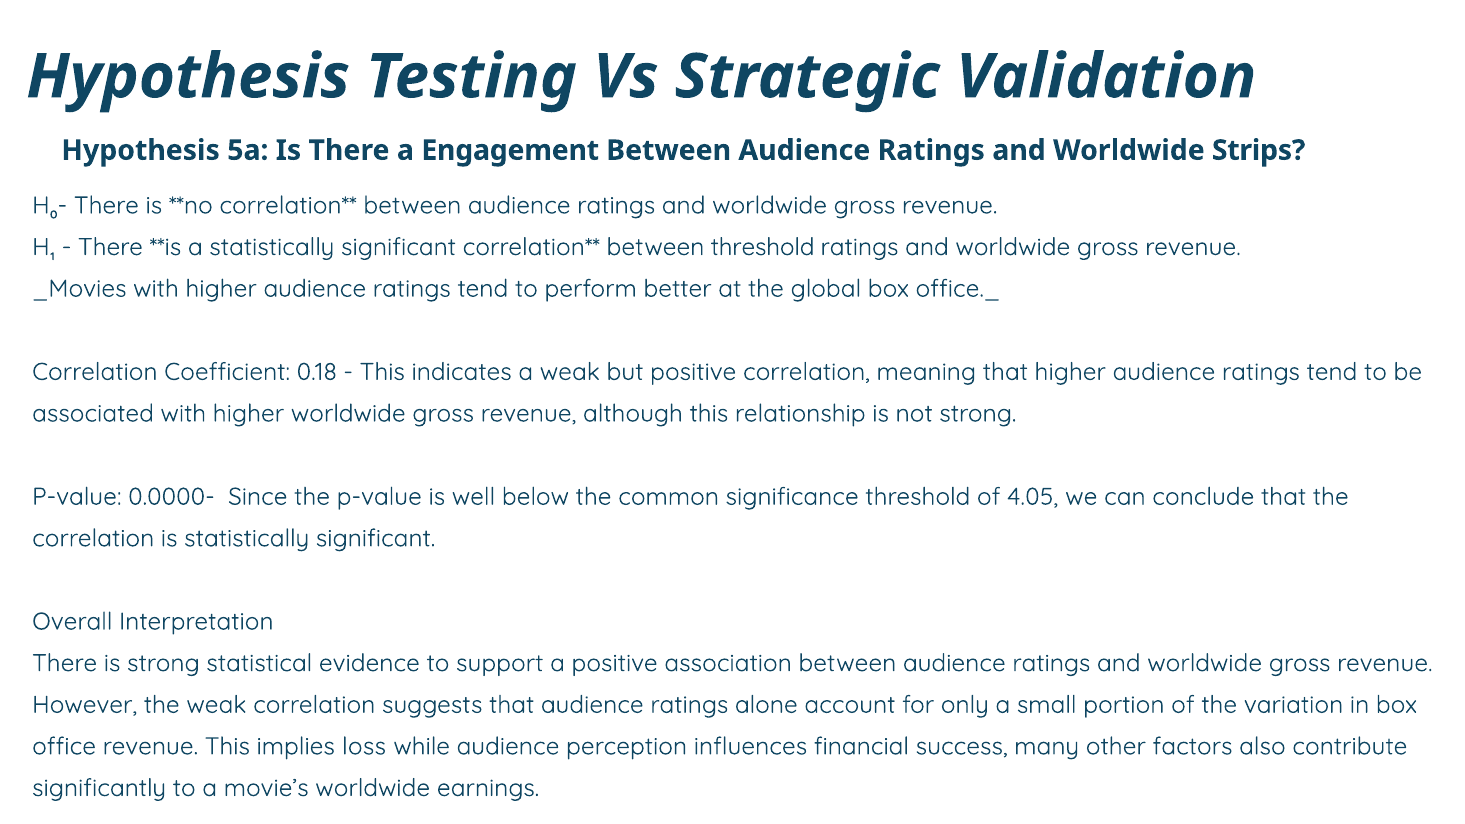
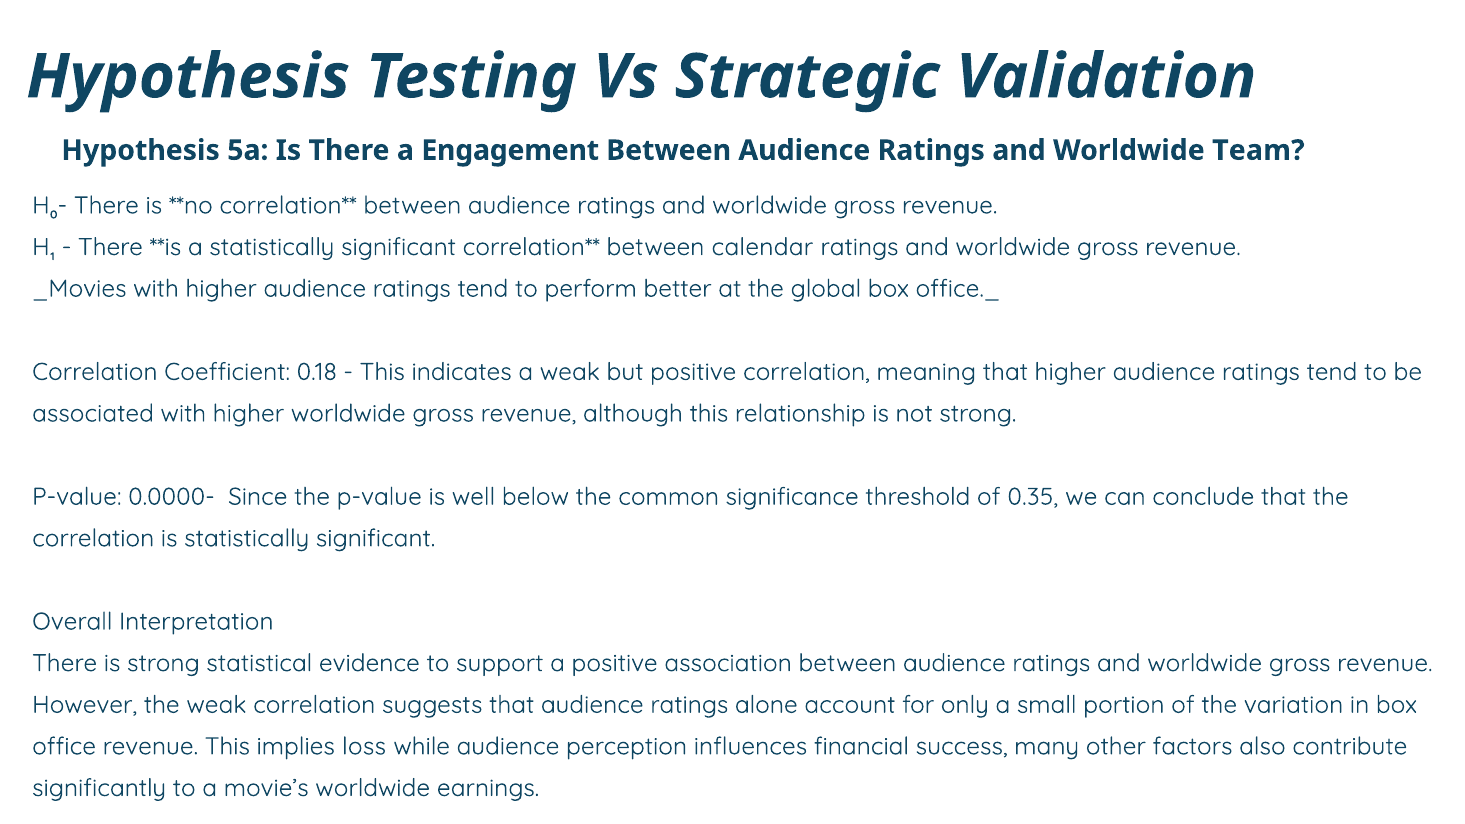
Strips: Strips -> Team
between threshold: threshold -> calendar
4.05: 4.05 -> 0.35
